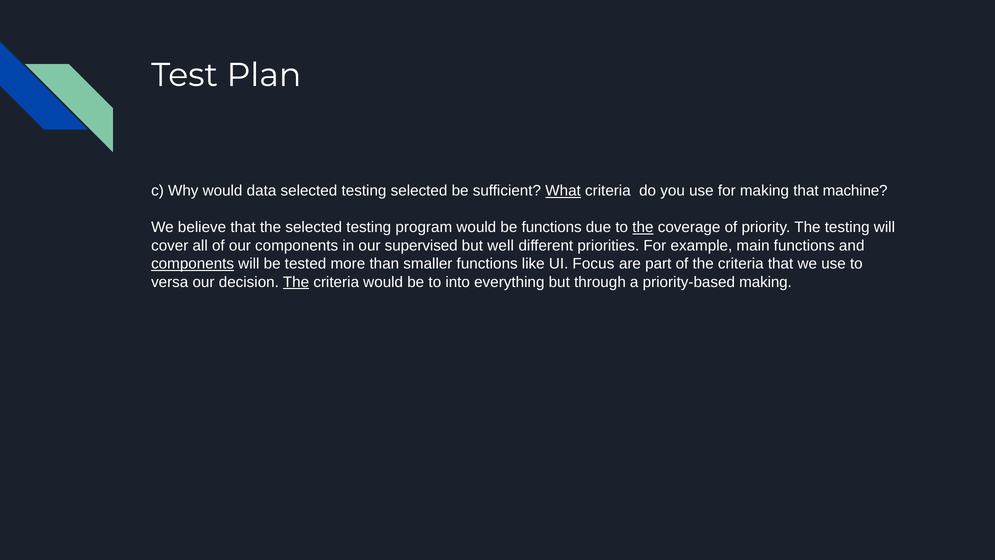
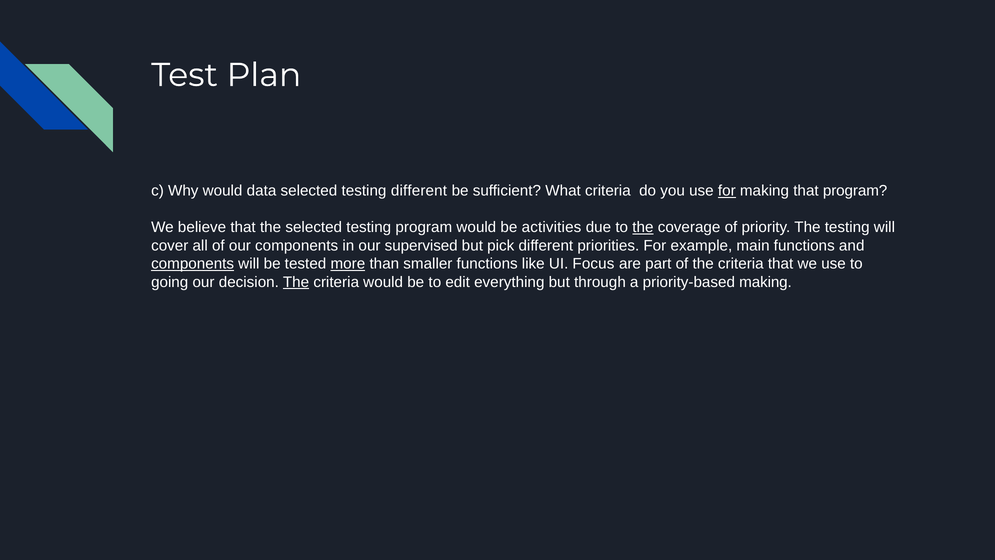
testing selected: selected -> different
What underline: present -> none
for at (727, 191) underline: none -> present
that machine: machine -> program
be functions: functions -> activities
well: well -> pick
more underline: none -> present
versa: versa -> going
into: into -> edit
